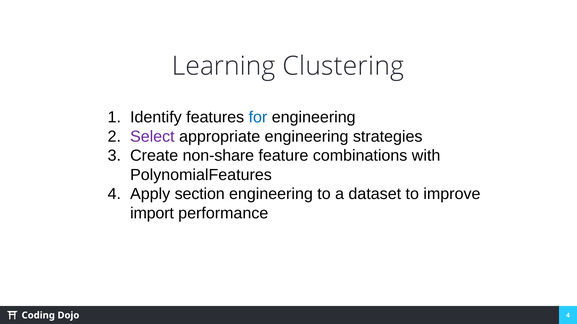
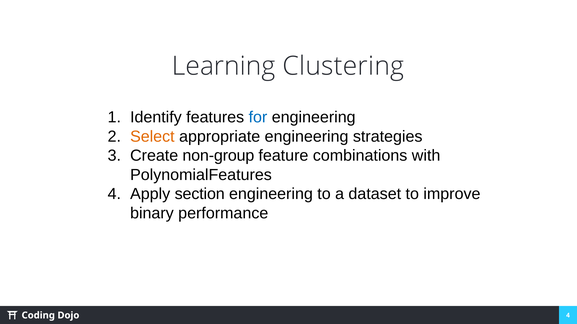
Select colour: purple -> orange
non-share: non-share -> non-group
import: import -> binary
